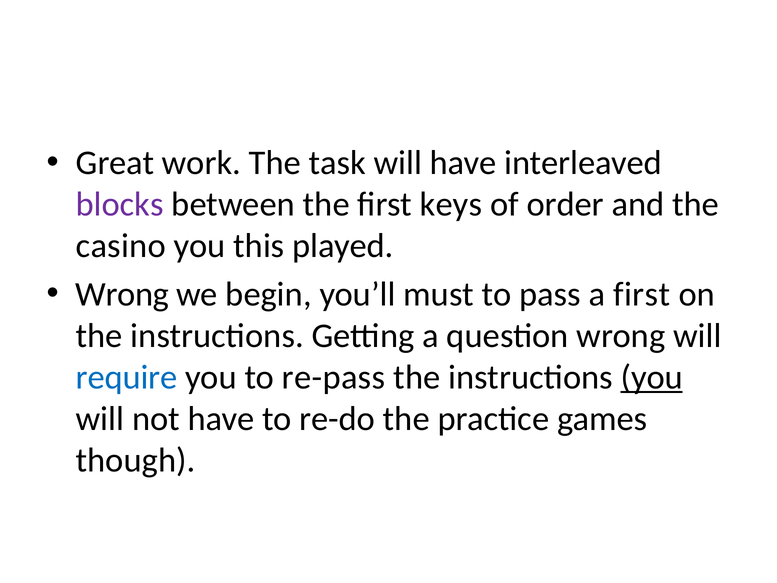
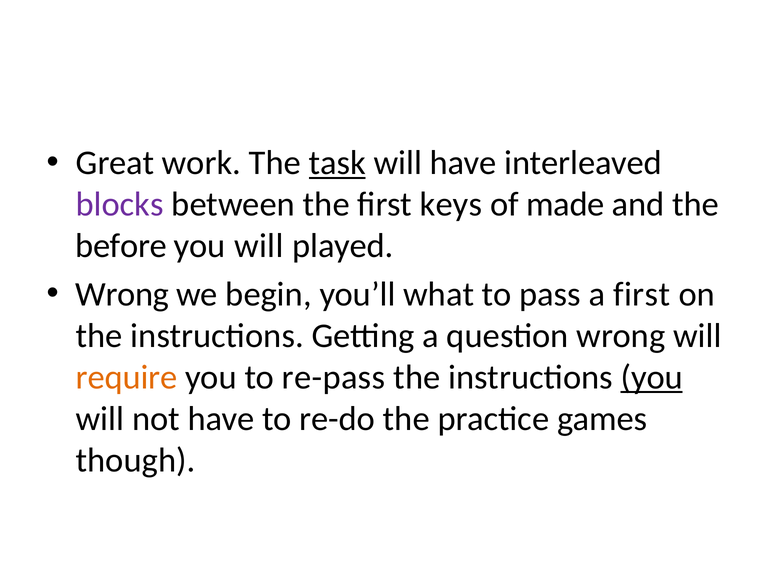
task underline: none -> present
order: order -> made
casino: casino -> before
this at (259, 246): this -> will
must: must -> what
require colour: blue -> orange
